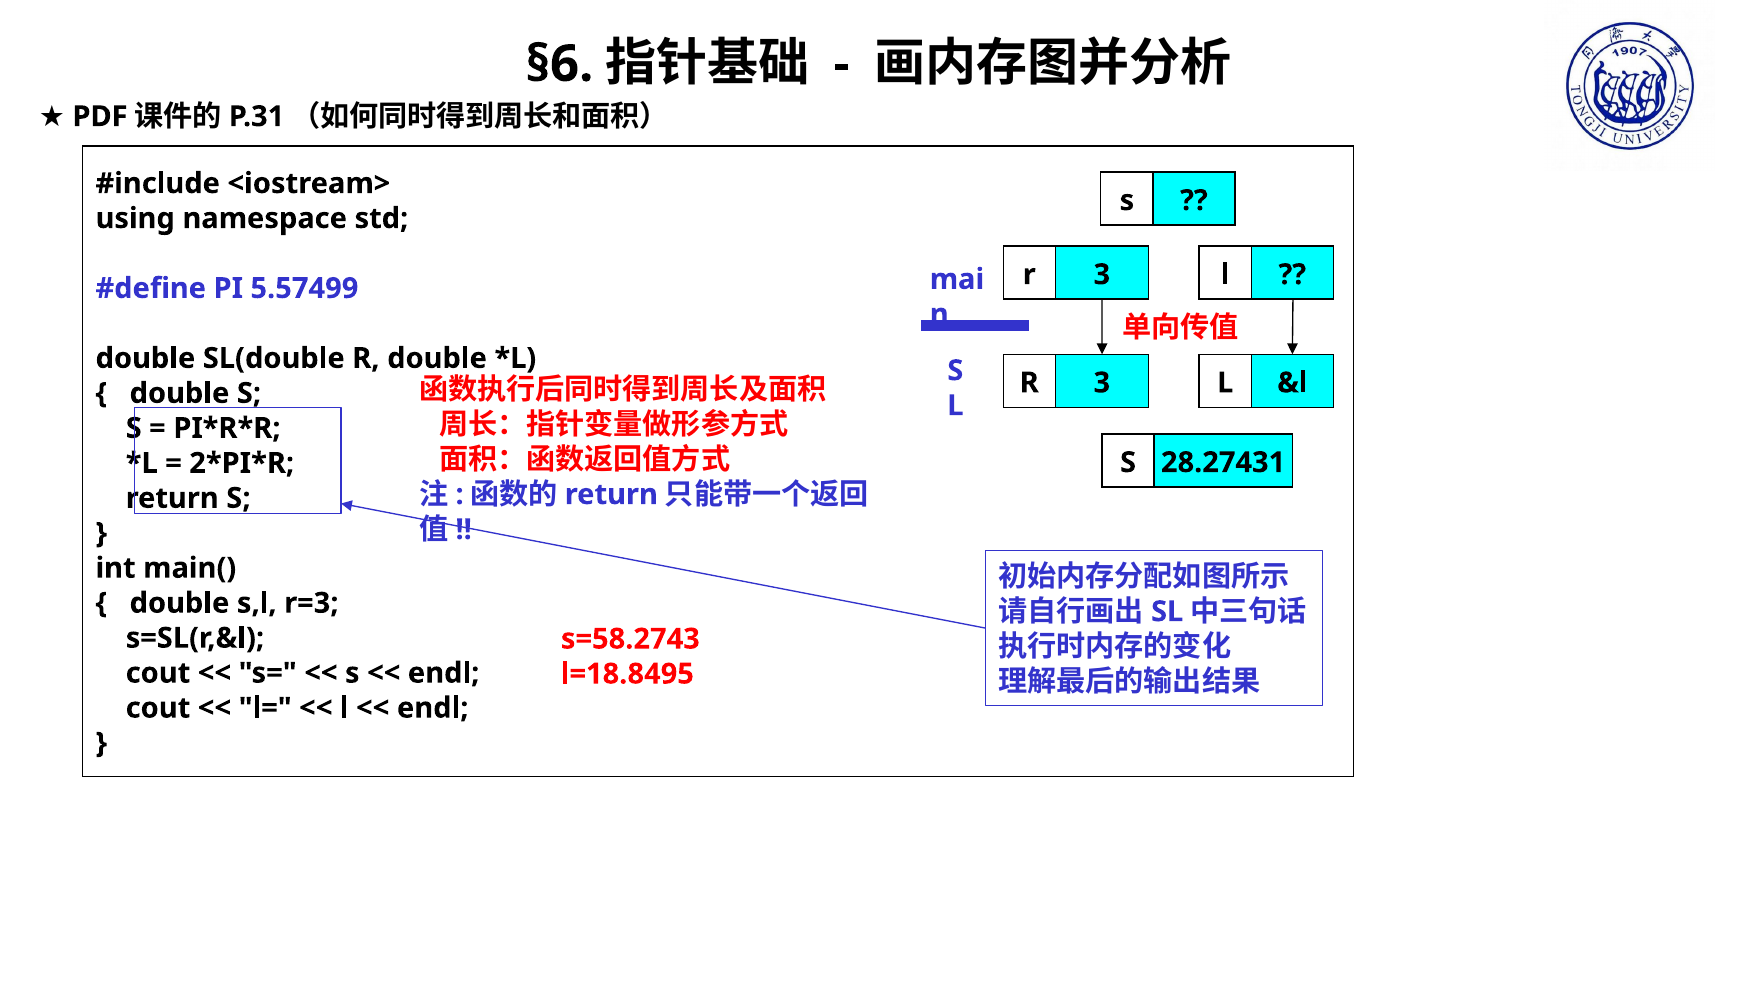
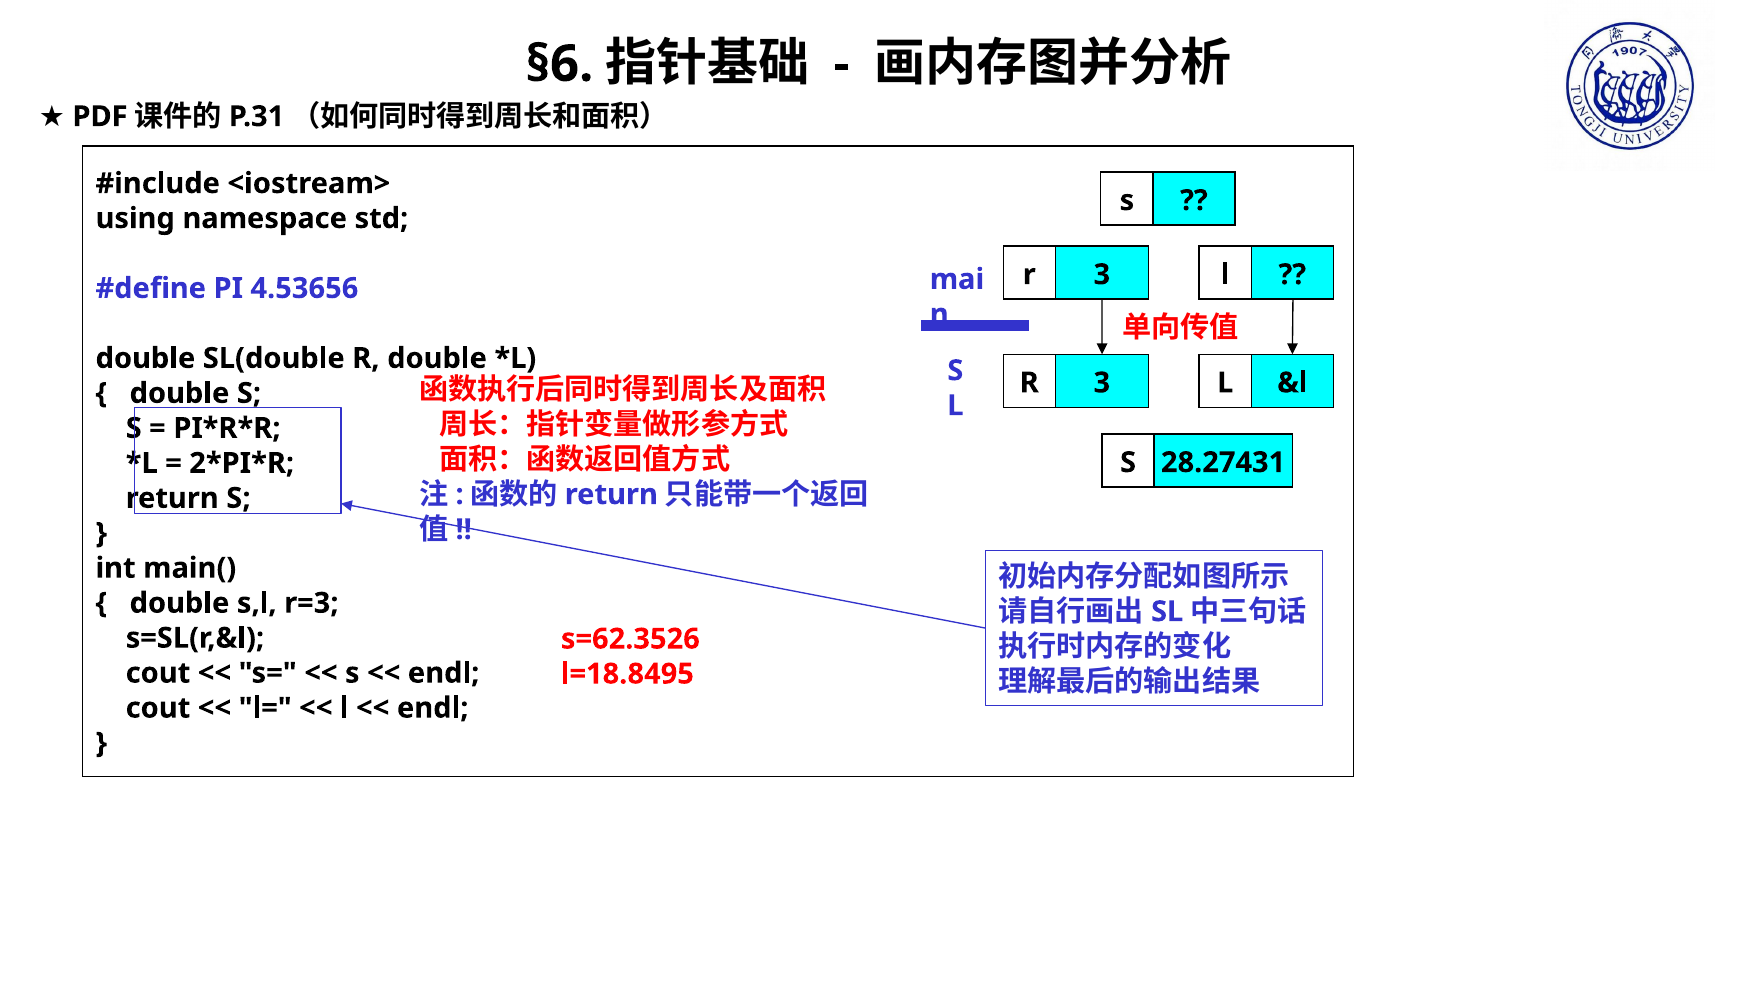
5.57499: 5.57499 -> 4.53656
s=58.2743: s=58.2743 -> s=62.3526
